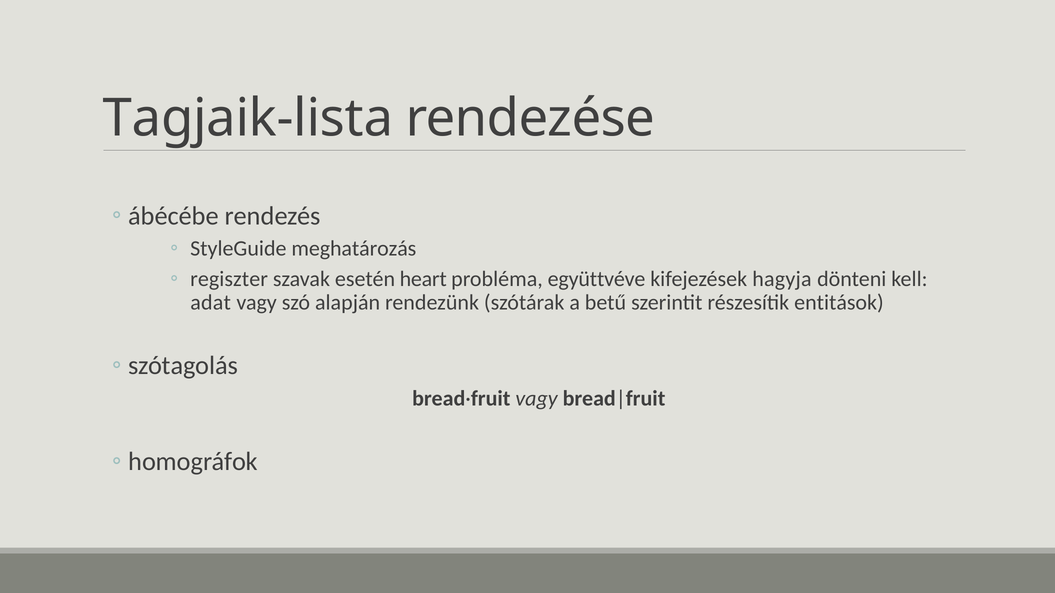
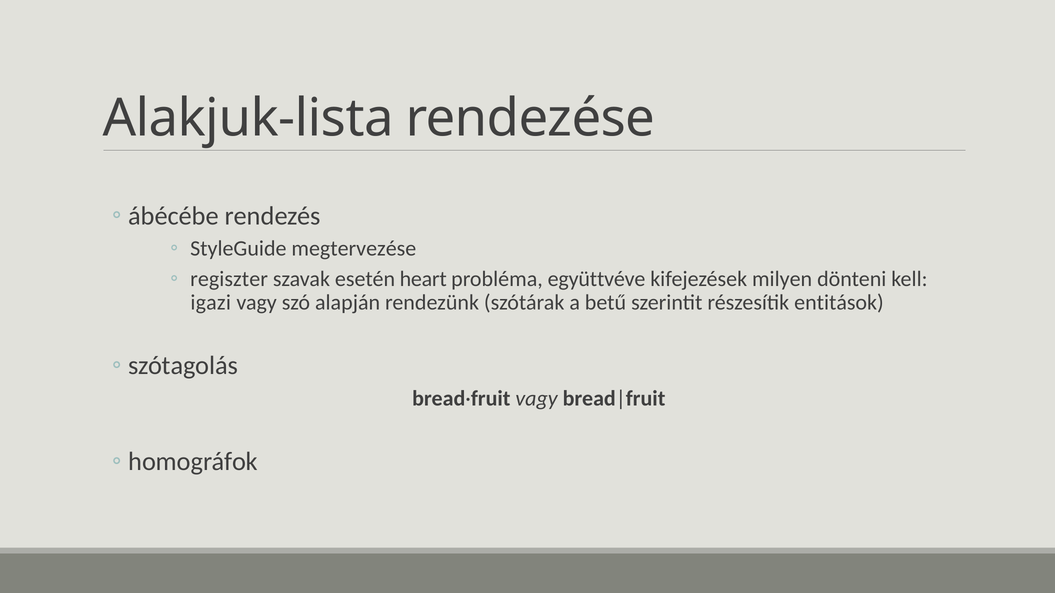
Tagjaik-lista: Tagjaik-lista -> Alakjuk-lista
meghatározás: meghatározás -> megtervezése
hagyja: hagyja -> milyen
adat: adat -> igazi
